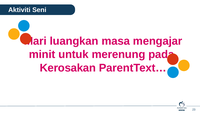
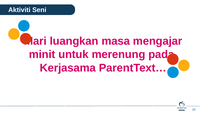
Kerosakan: Kerosakan -> Kerjasama
